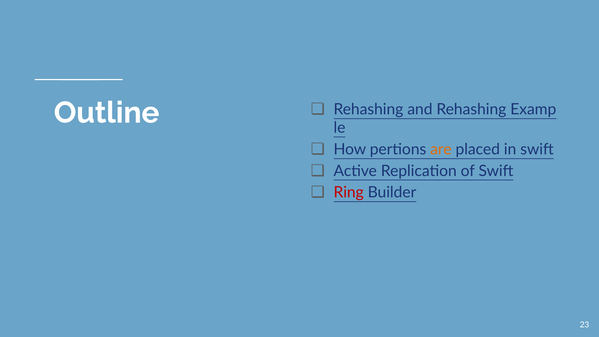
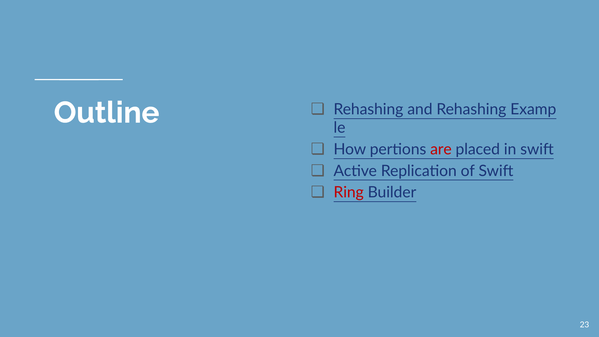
are colour: orange -> red
